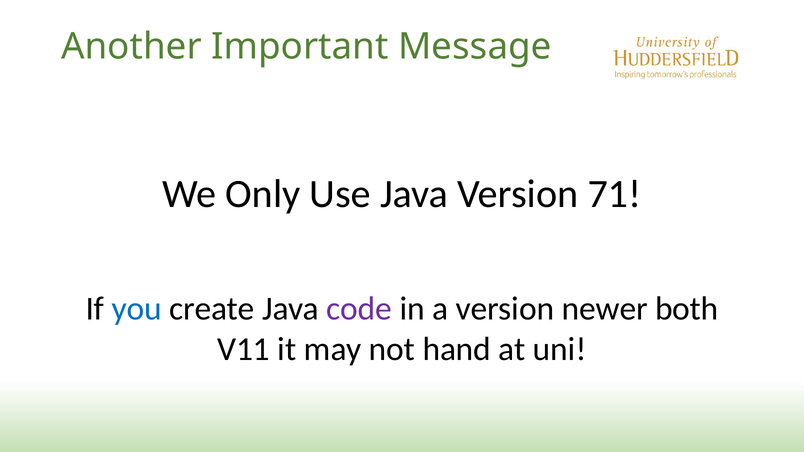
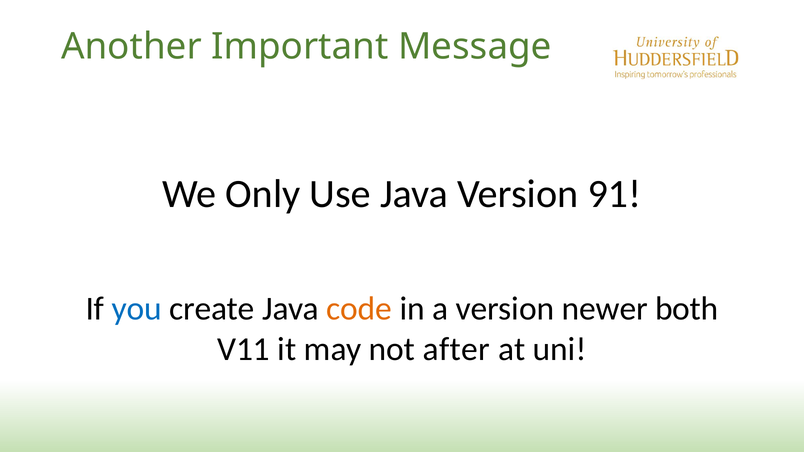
71: 71 -> 91
code colour: purple -> orange
hand: hand -> after
